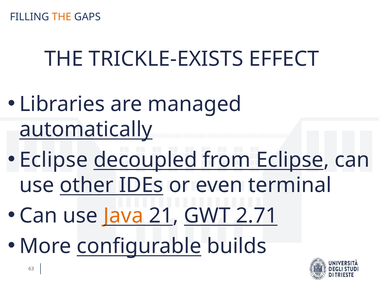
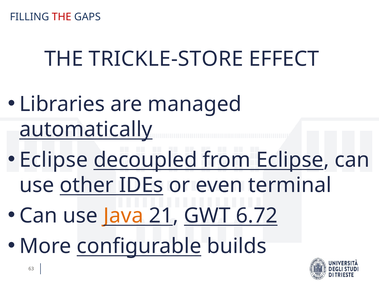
THE at (62, 17) colour: orange -> red
TRICKLE-EXISTS: TRICKLE-EXISTS -> TRICKLE-STORE
2.71: 2.71 -> 6.72
